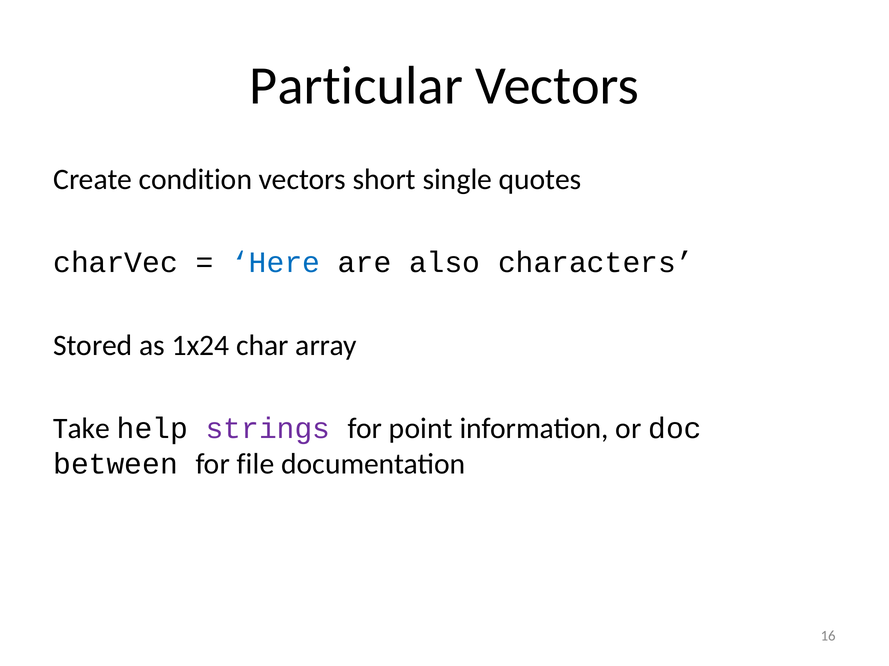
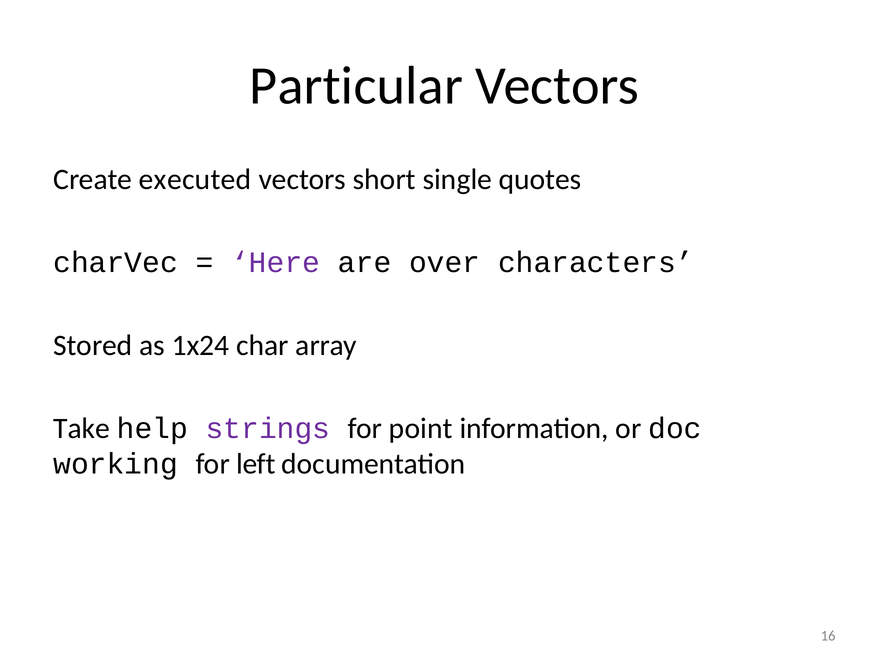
condition: condition -> executed
Here colour: blue -> purple
also: also -> over
between: between -> working
file: file -> left
